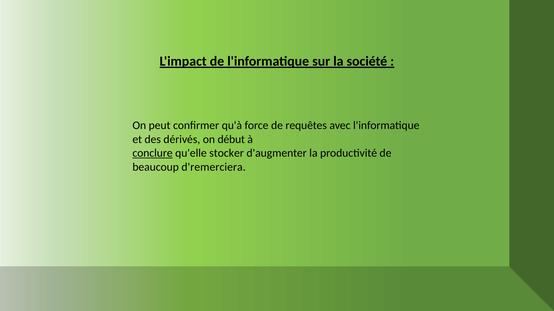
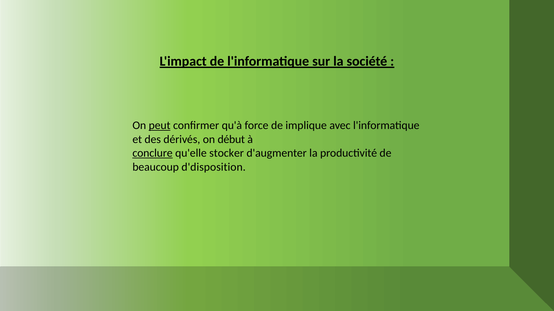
peut underline: none -> present
requêtes: requêtes -> implique
d'remerciera: d'remerciera -> d'disposition
